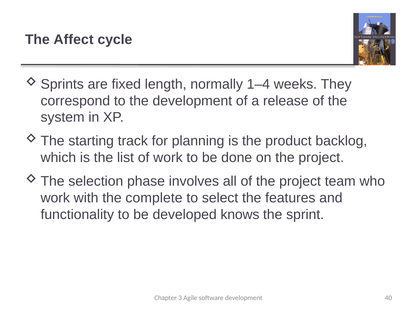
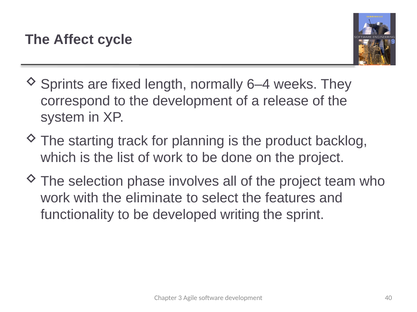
1–4: 1–4 -> 6–4
complete: complete -> eliminate
knows: knows -> writing
